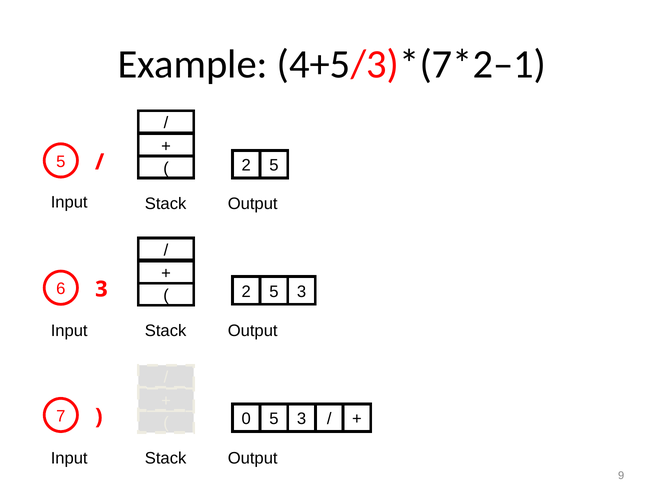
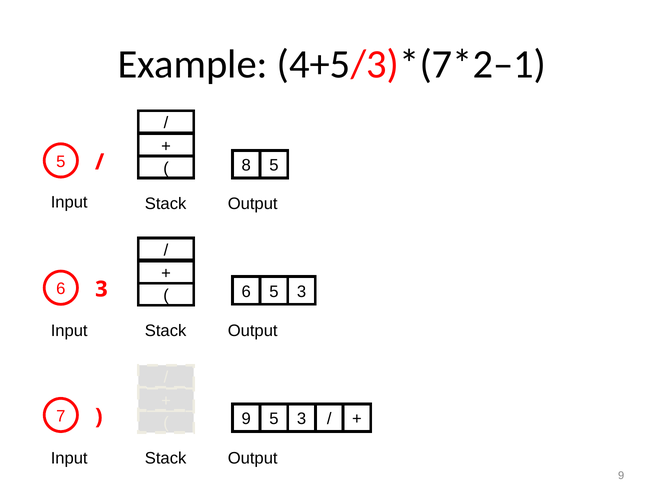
2 at (246, 165): 2 -> 8
3 2: 2 -> 6
0 at (246, 419): 0 -> 9
